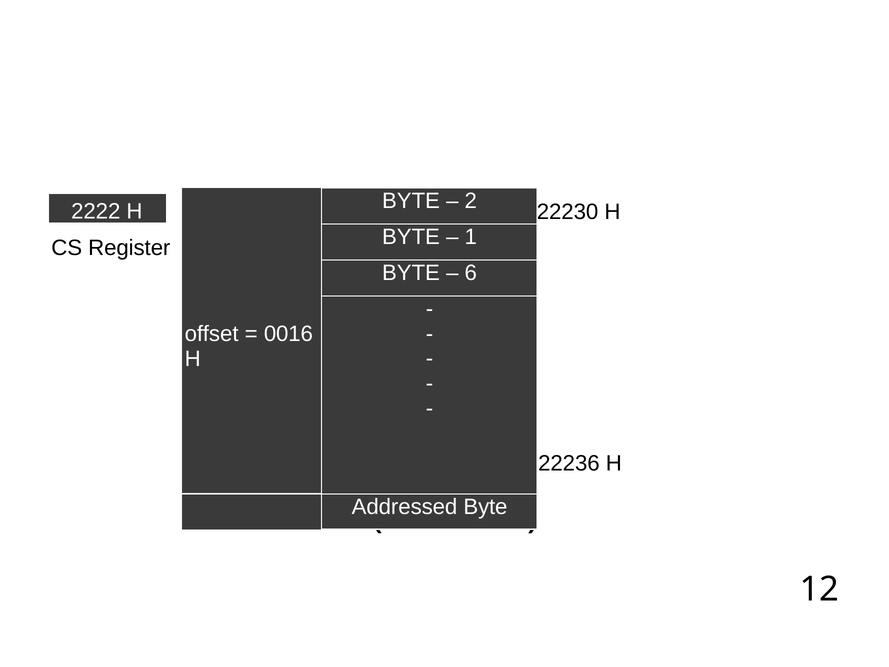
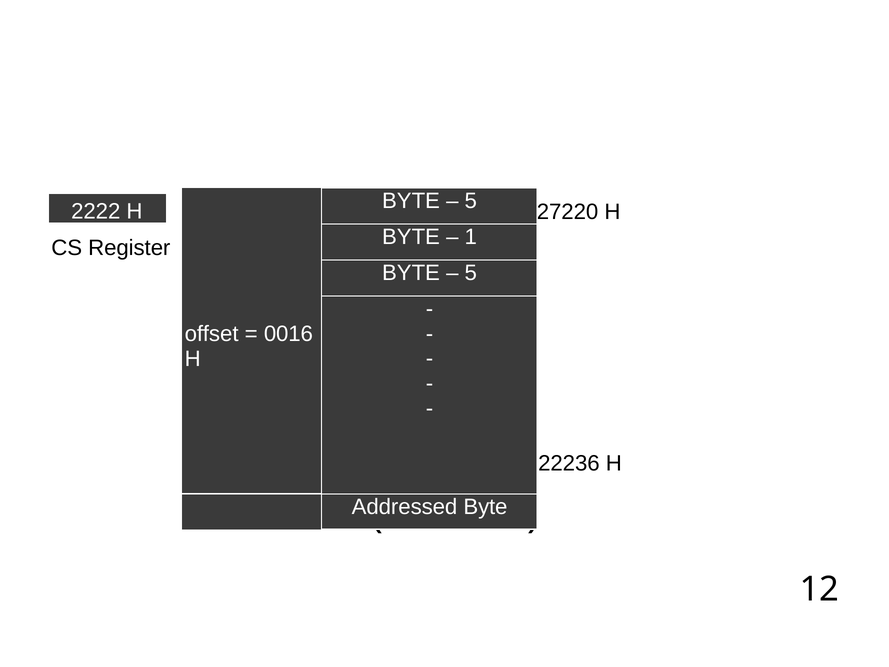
2 at (471, 201): 2 -> 5
22230: 22230 -> 27220
6 at (471, 273): 6 -> 5
